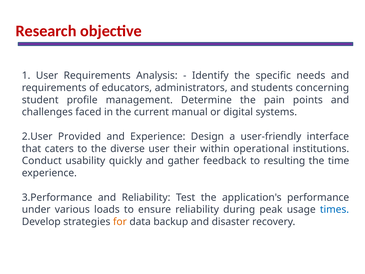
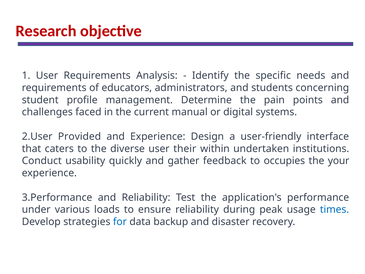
operational: operational -> undertaken
resulting: resulting -> occupies
time: time -> your
for colour: orange -> blue
